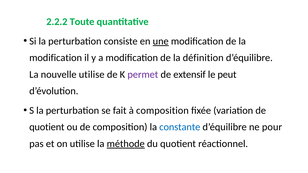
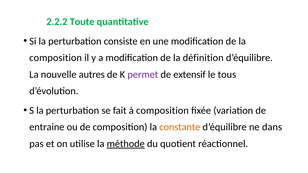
une underline: present -> none
modification at (56, 58): modification -> composition
nouvelle utilise: utilise -> autres
peut: peut -> tous
quotient at (47, 127): quotient -> entraine
constante colour: blue -> orange
pour: pour -> dans
